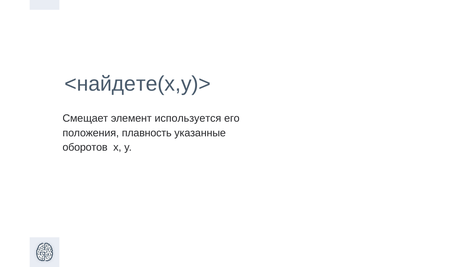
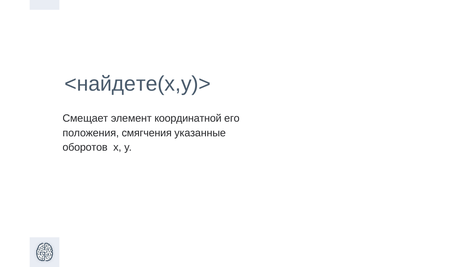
используется: используется -> координатной
плавность: плавность -> смягчения
